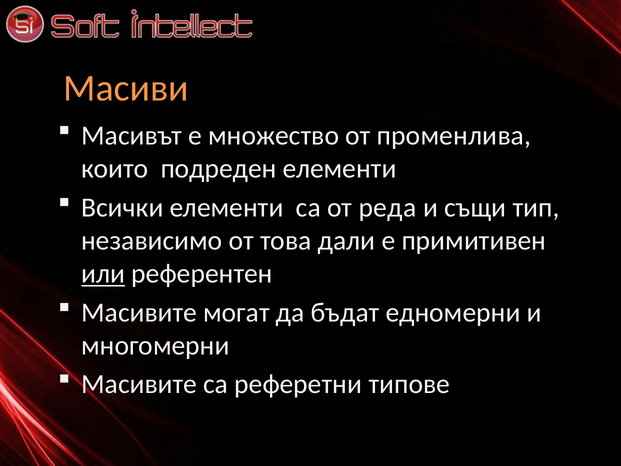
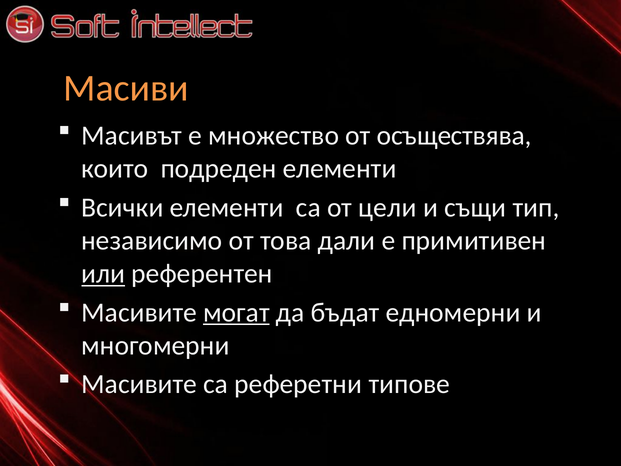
променлива: променлива -> осъществява
реда: реда -> цели
могат underline: none -> present
